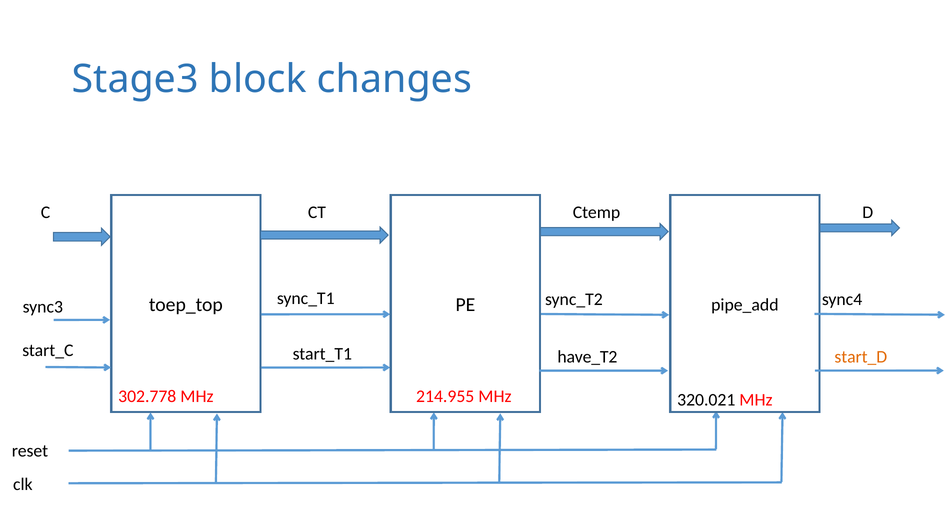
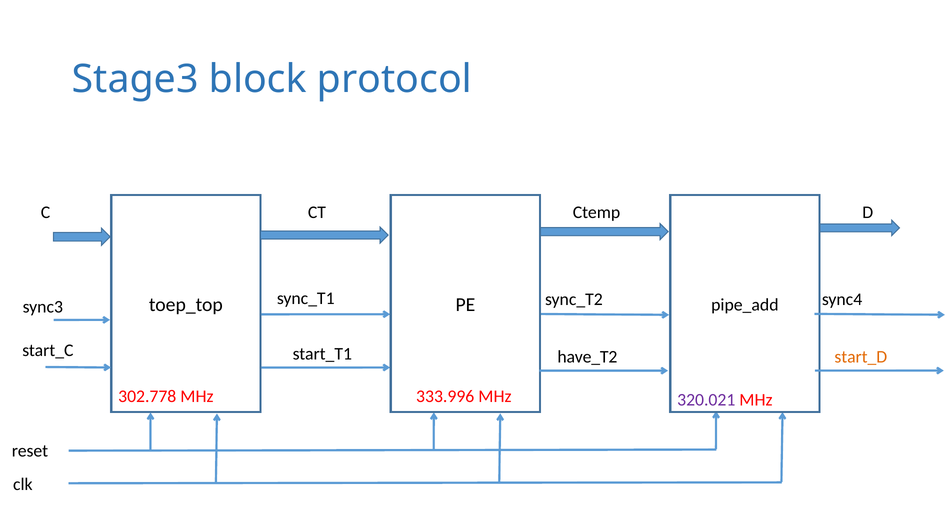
changes: changes -> protocol
214.955: 214.955 -> 333.996
320.021 colour: black -> purple
